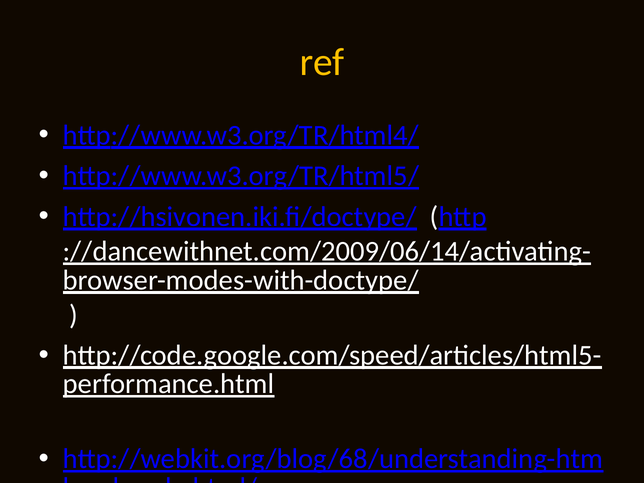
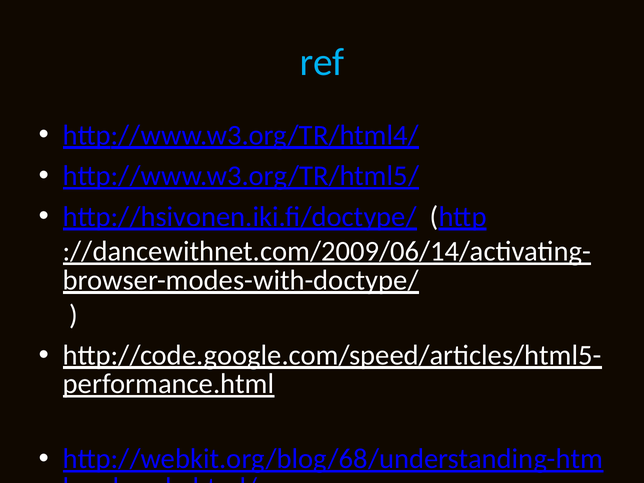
ref colour: yellow -> light blue
